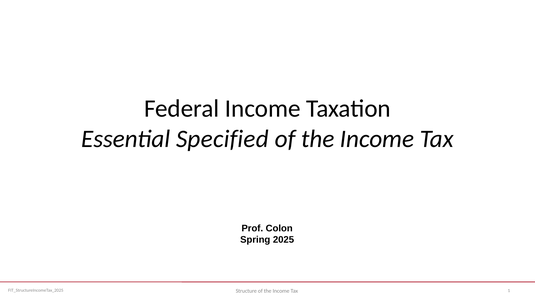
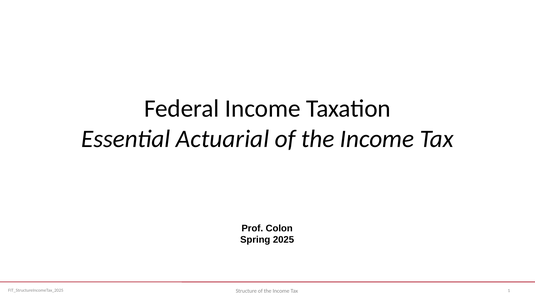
Specified: Specified -> Actuarial
